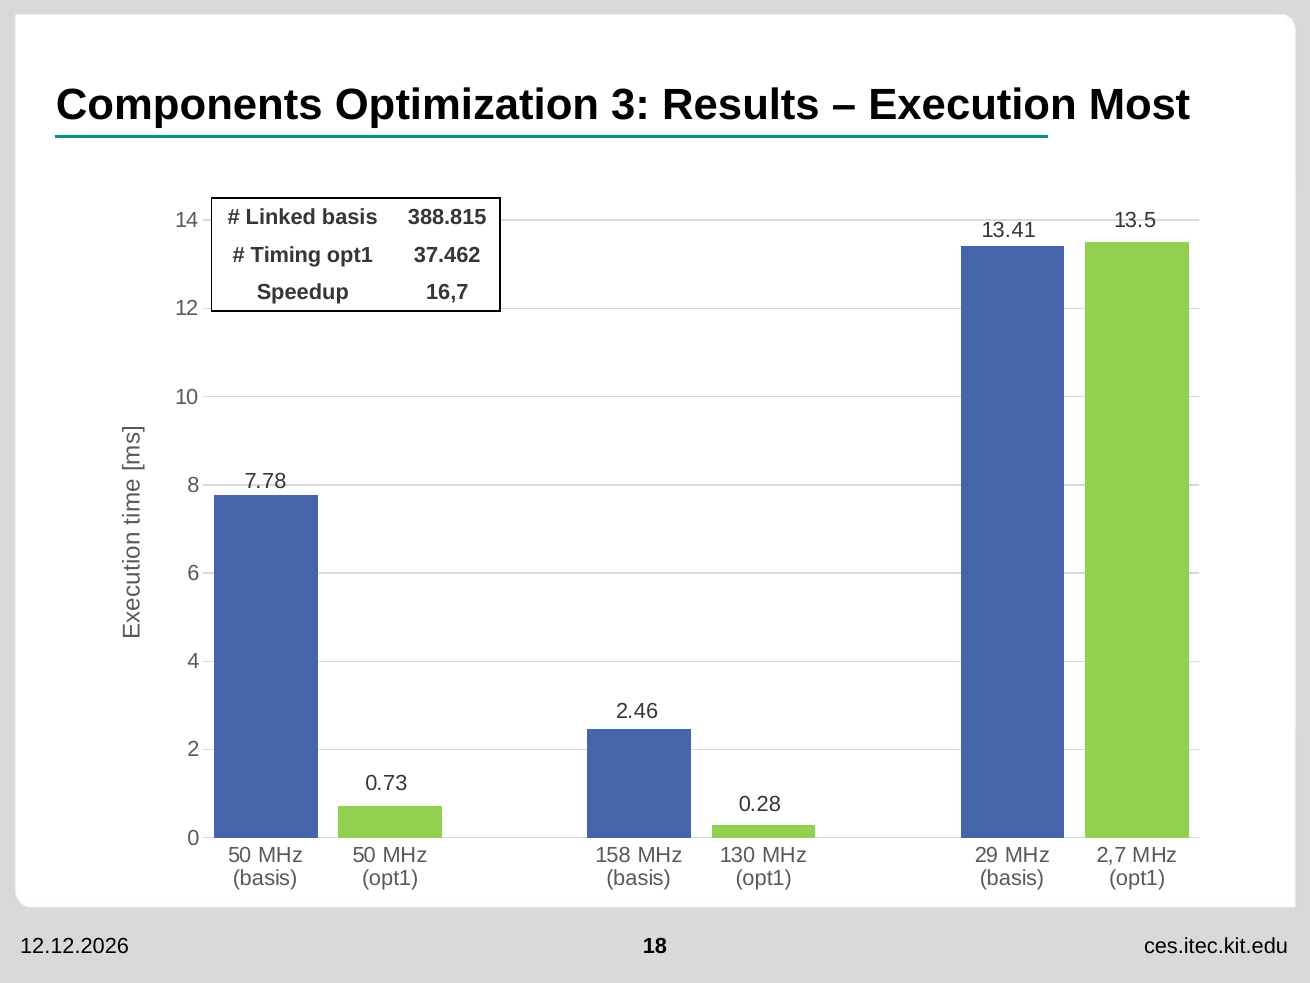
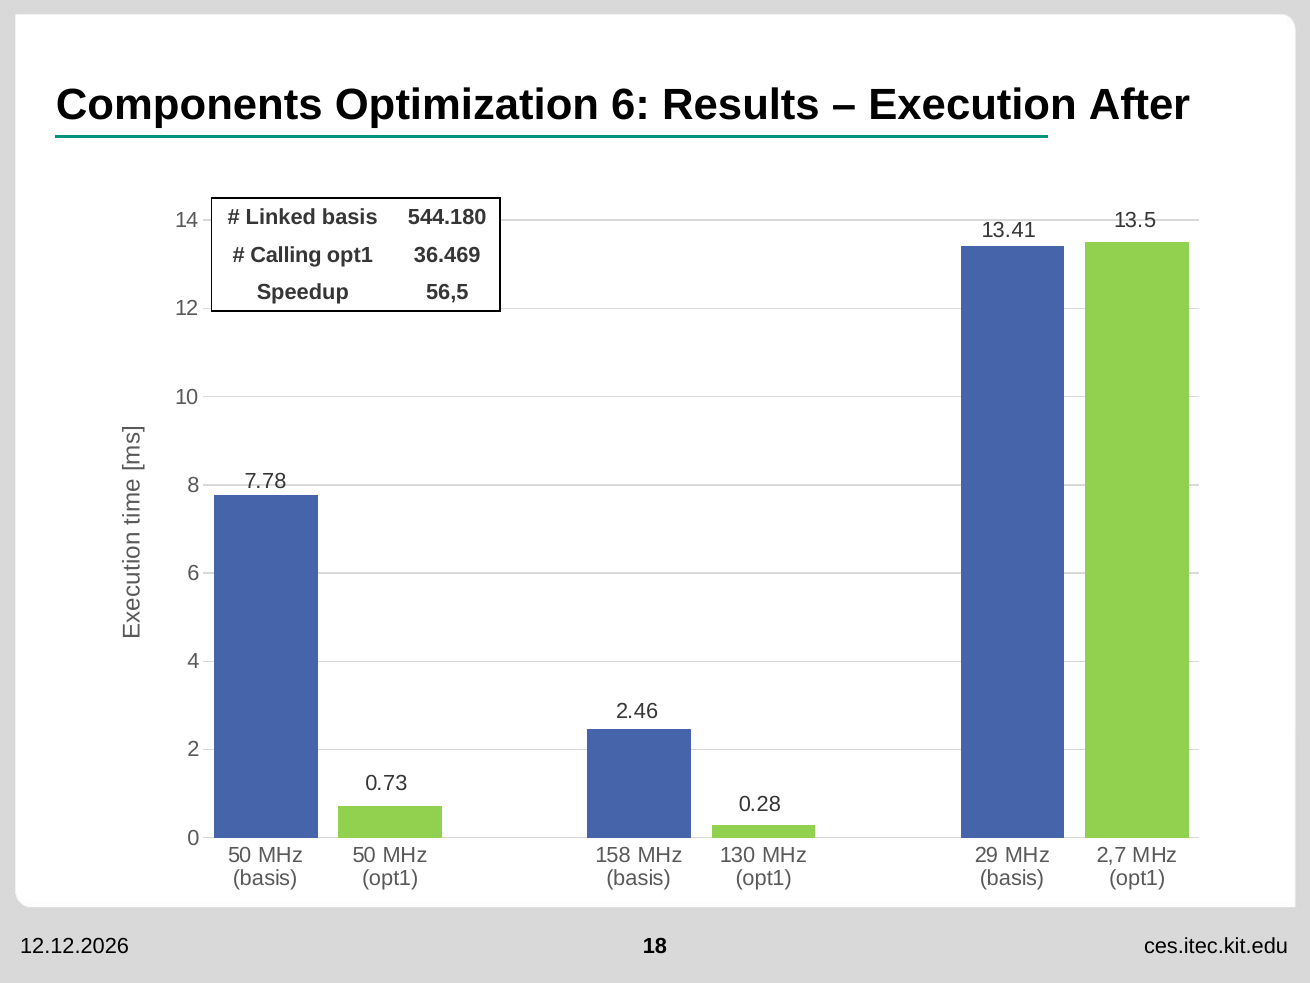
Optimization 3: 3 -> 6
Most: Most -> After
388.815: 388.815 -> 544.180
Timing: Timing -> Calling
37.462: 37.462 -> 36.469
16,7: 16,7 -> 56,5
